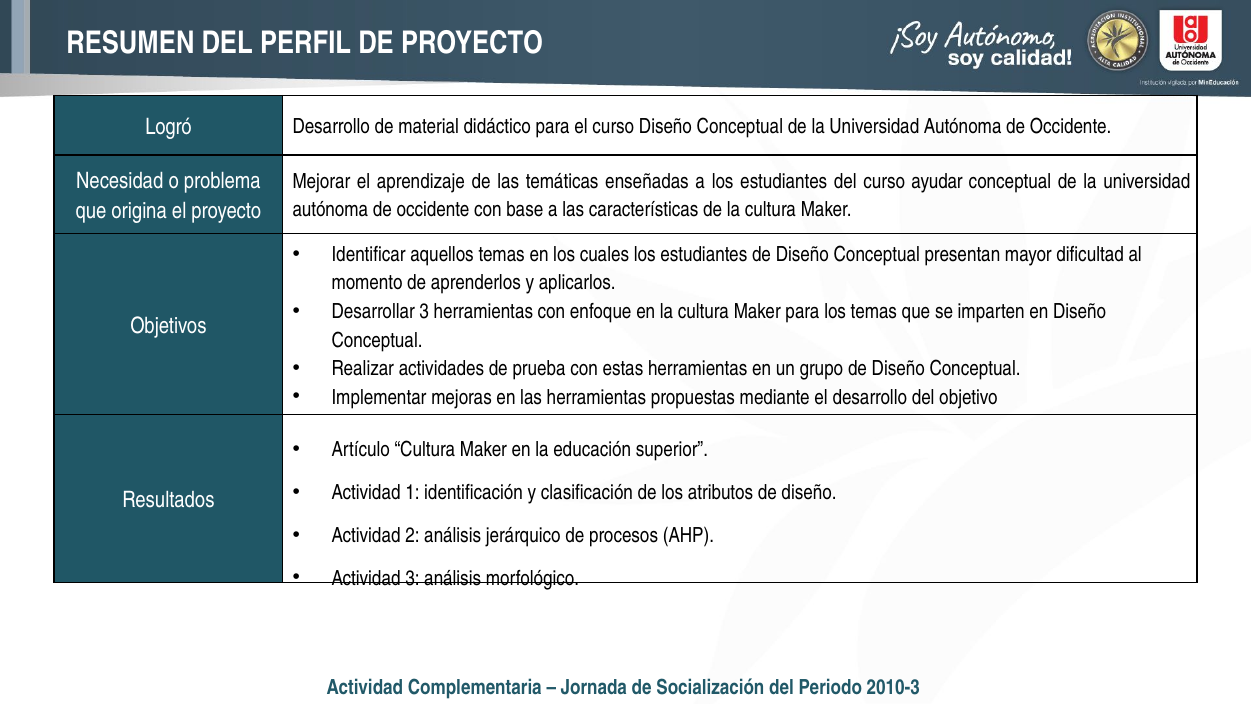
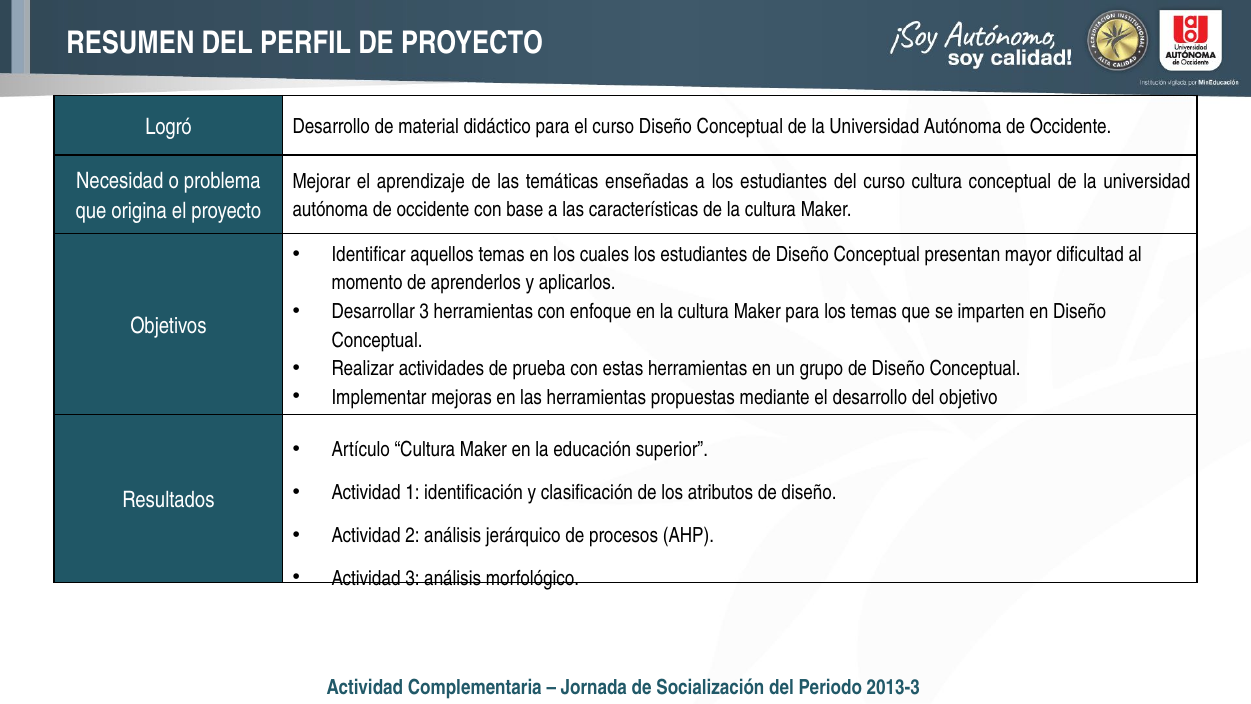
curso ayudar: ayudar -> cultura
2010-3: 2010-3 -> 2013-3
